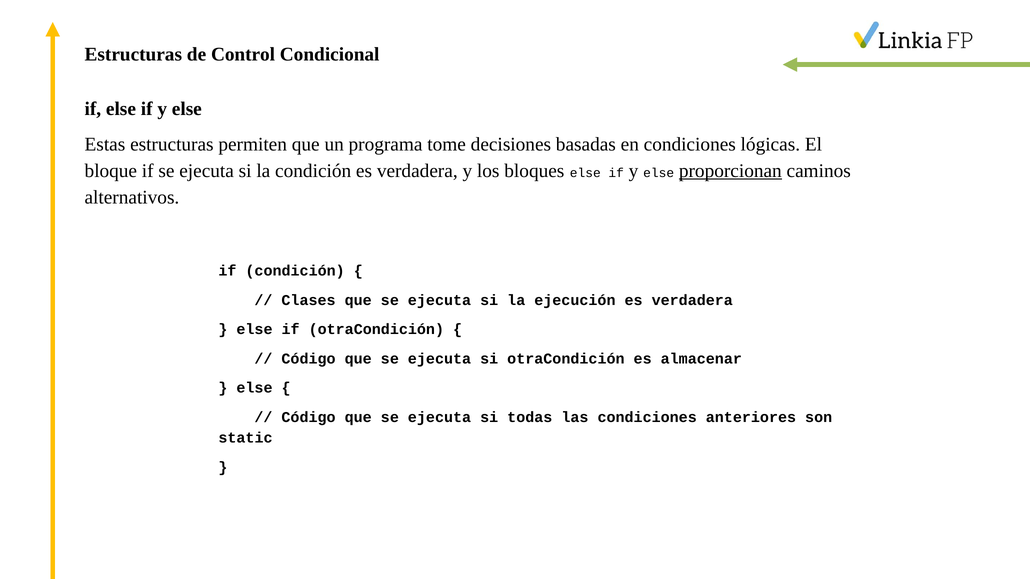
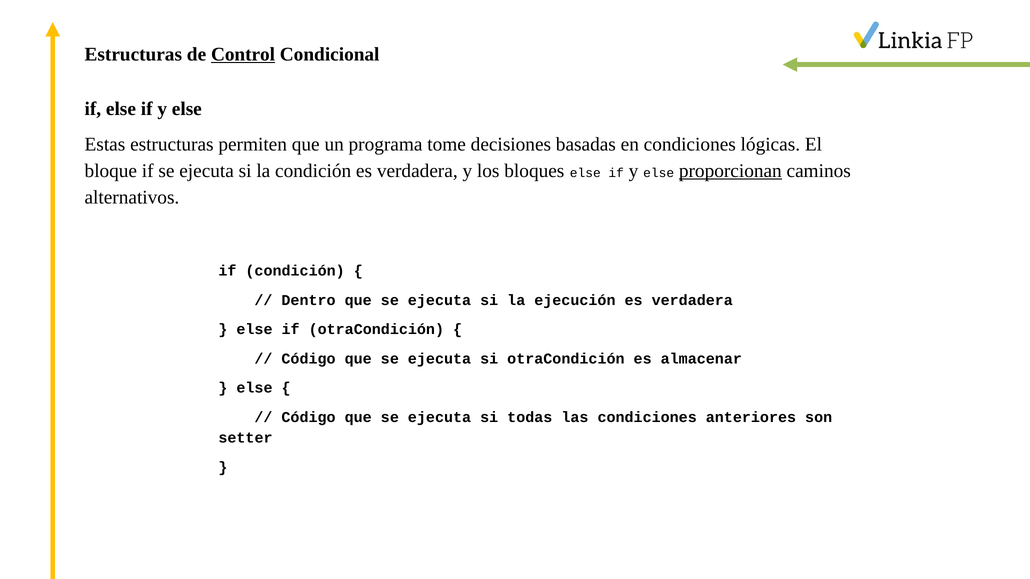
Control underline: none -> present
Clases: Clases -> Dentro
static: static -> setter
